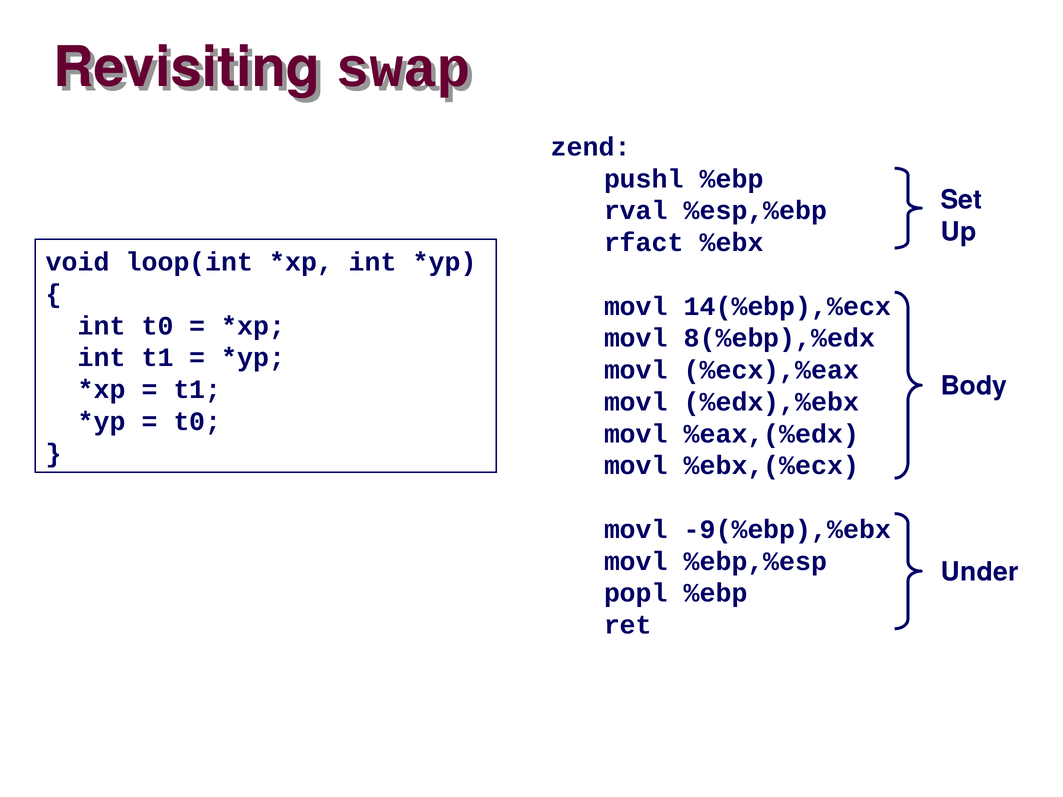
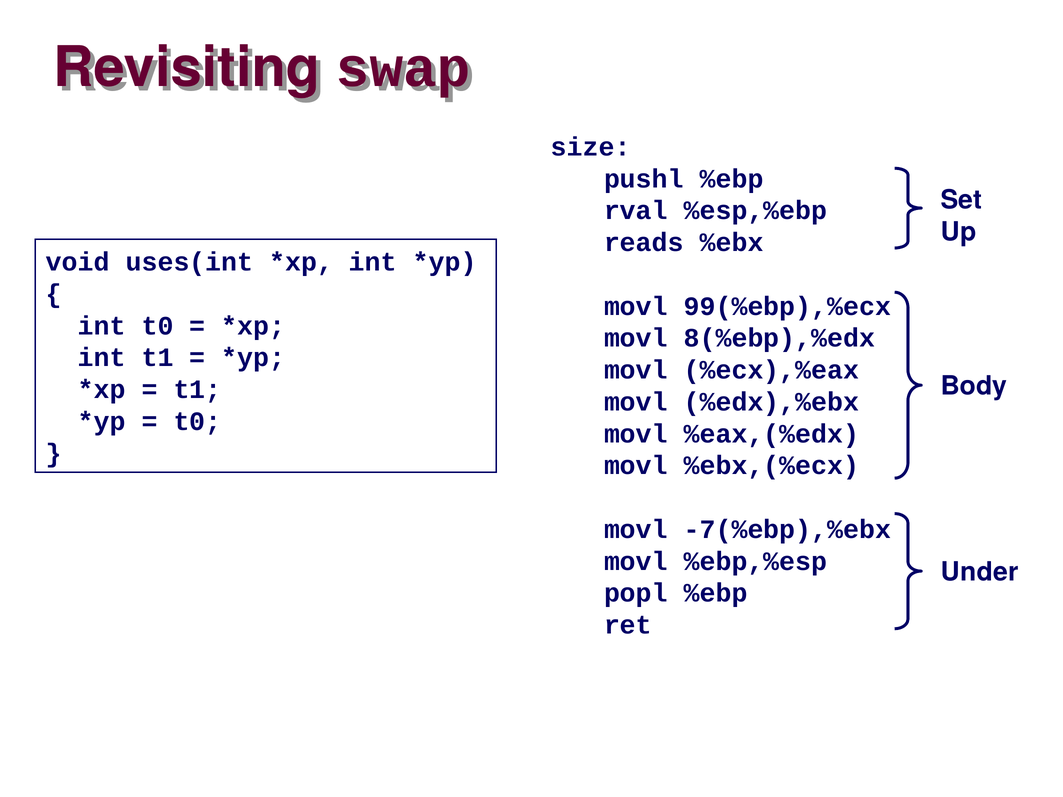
zend: zend -> size
rfact: rfact -> reads
loop(int: loop(int -> uses(int
14(%ebp),%ecx: 14(%ebp),%ecx -> 99(%ebp),%ecx
-9(%ebp),%ebx: -9(%ebp),%ebx -> -7(%ebp),%ebx
